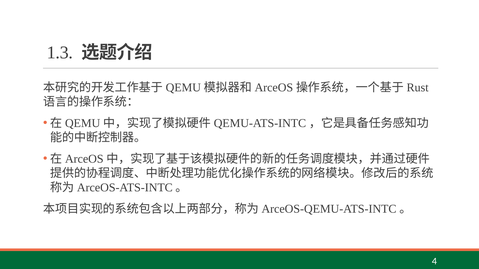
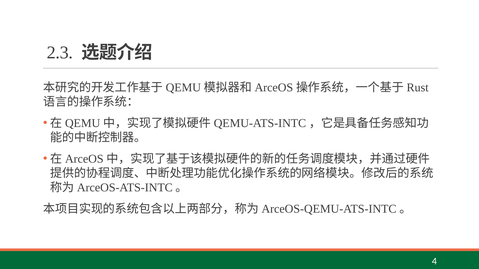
1.3: 1.3 -> 2.3
